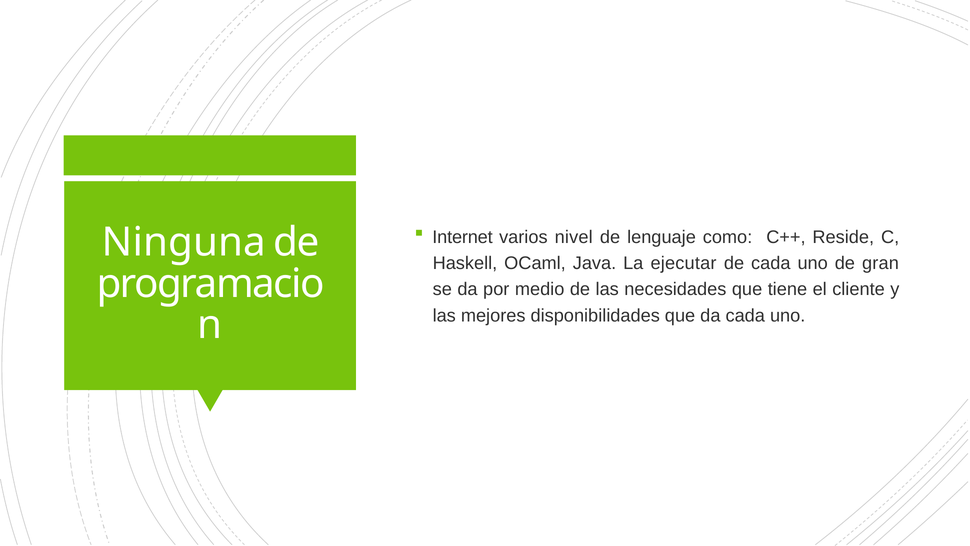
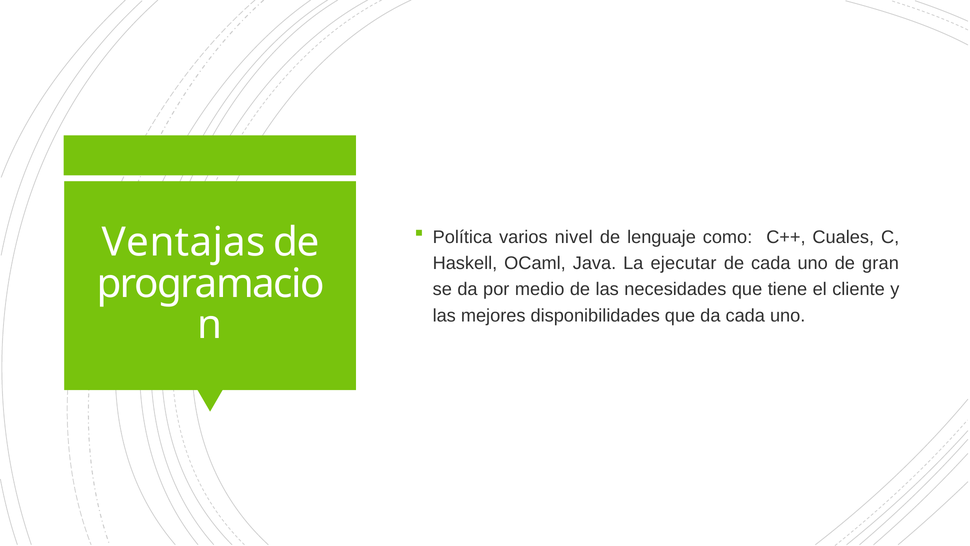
Internet: Internet -> Política
Reside: Reside -> Cuales
Ninguna: Ninguna -> Ventajas
